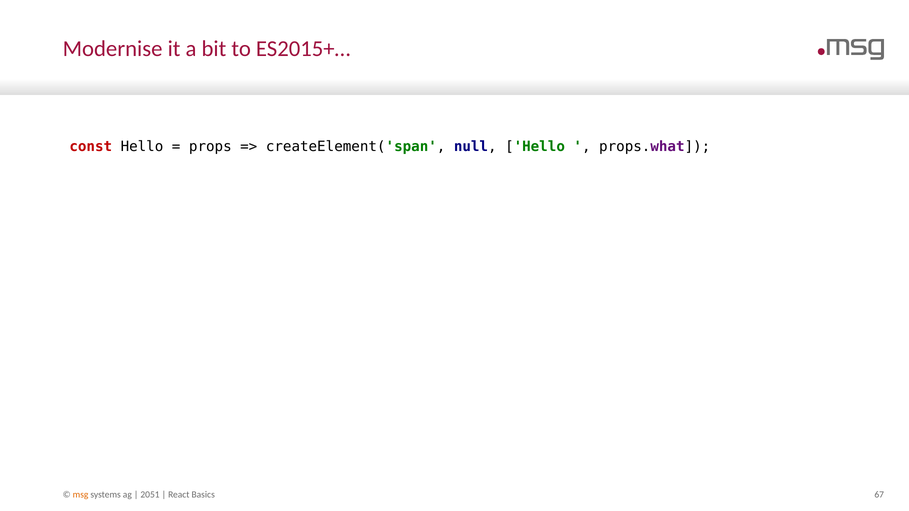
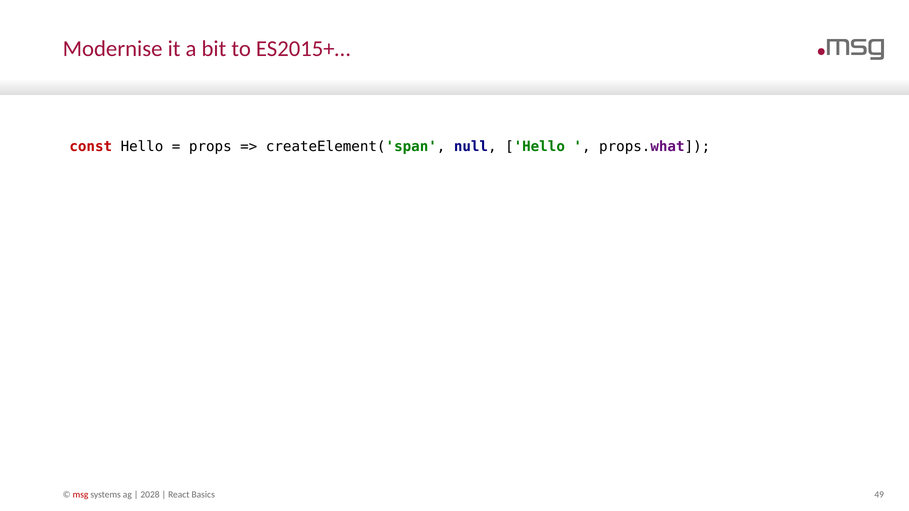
msg colour: orange -> red
2051: 2051 -> 2028
67: 67 -> 49
